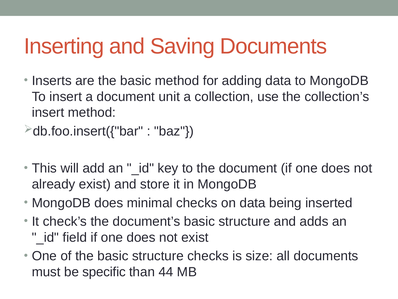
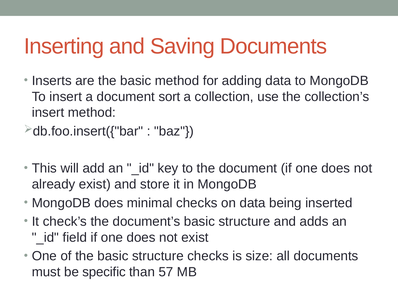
unit: unit -> sort
44: 44 -> 57
